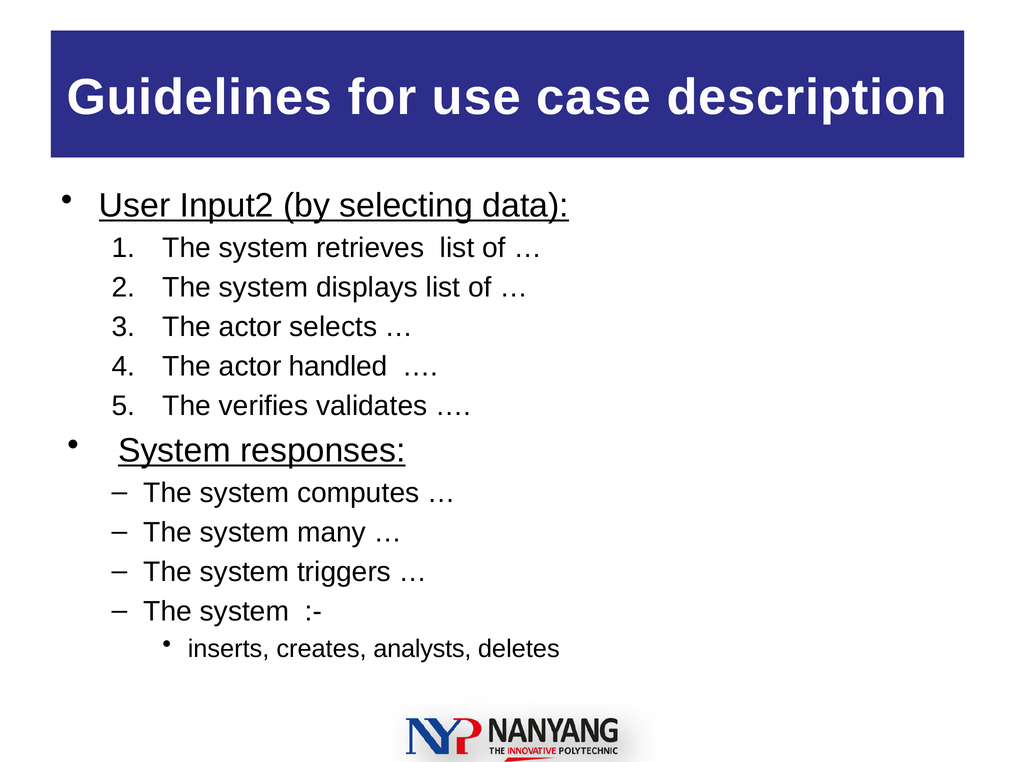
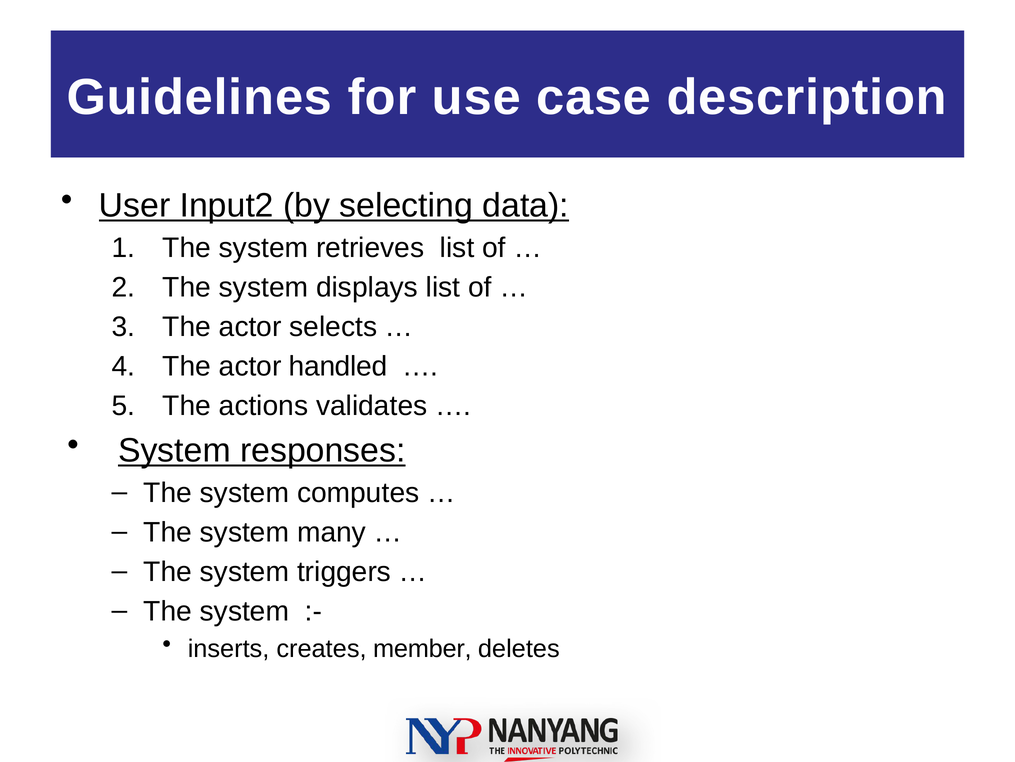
verifies: verifies -> actions
analysts: analysts -> member
